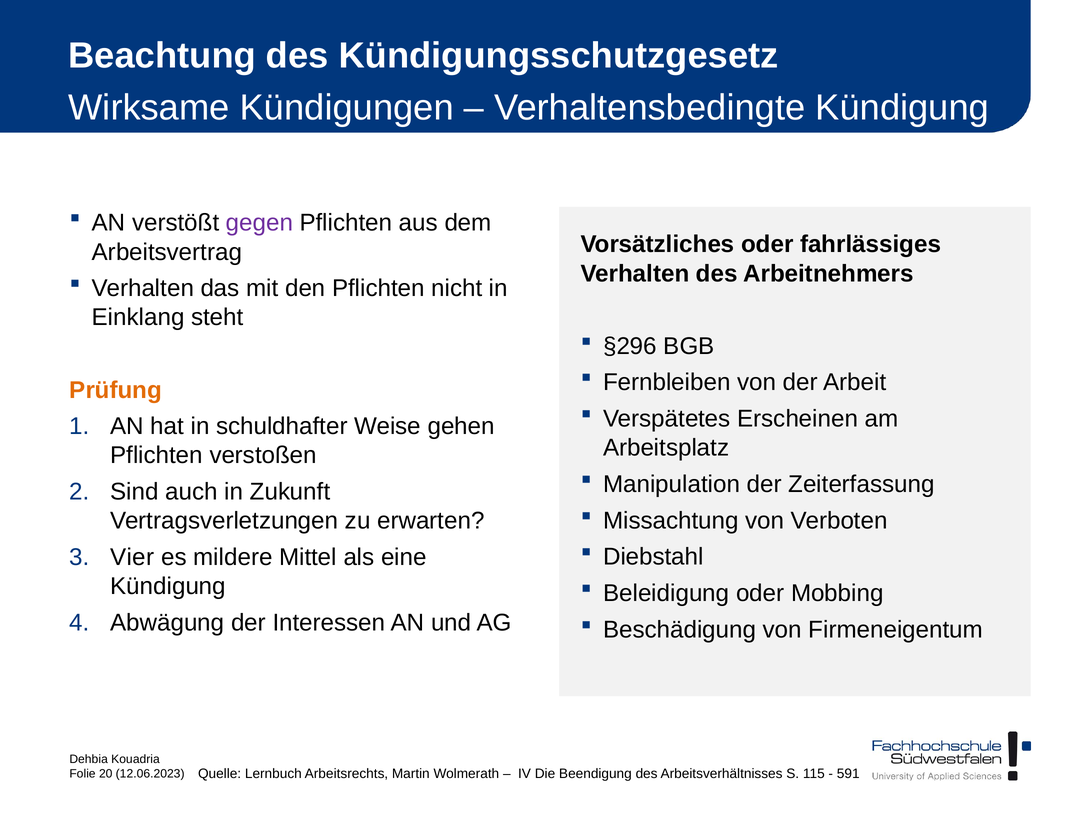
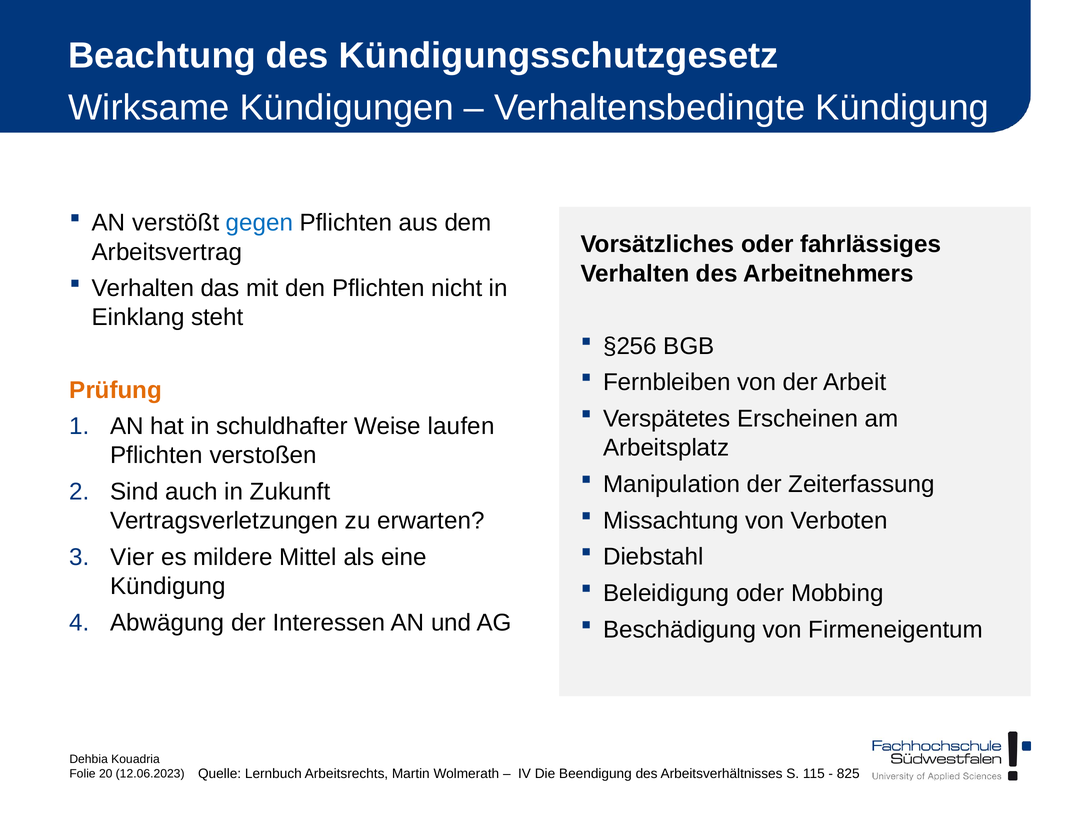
gegen colour: purple -> blue
§296: §296 -> §256
gehen: gehen -> laufen
591: 591 -> 825
